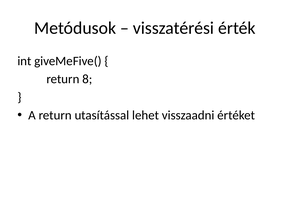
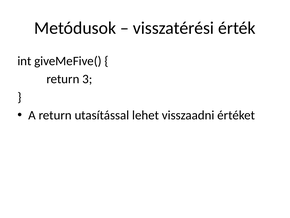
8: 8 -> 3
